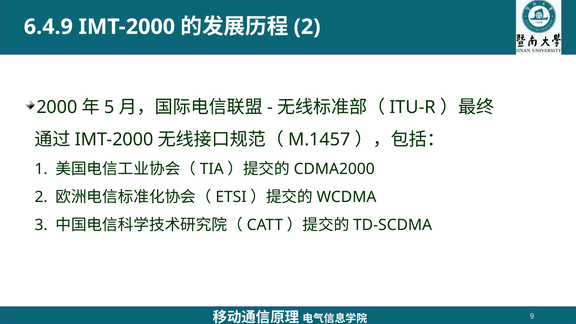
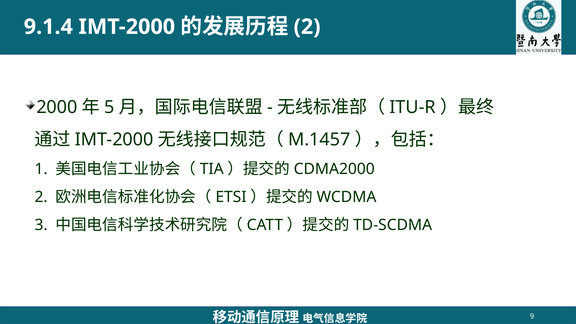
6.4.9: 6.4.9 -> 9.1.4
